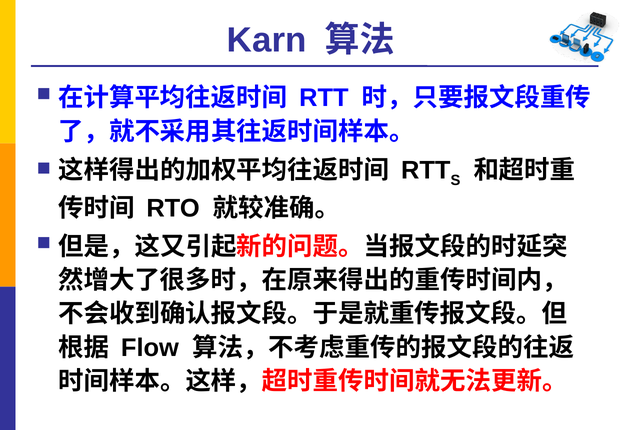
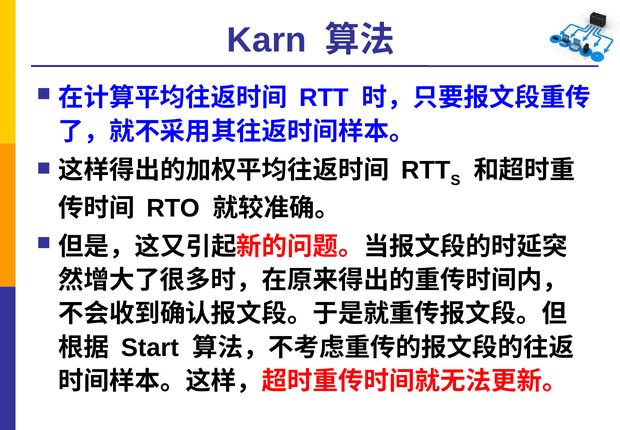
Flow: Flow -> Start
